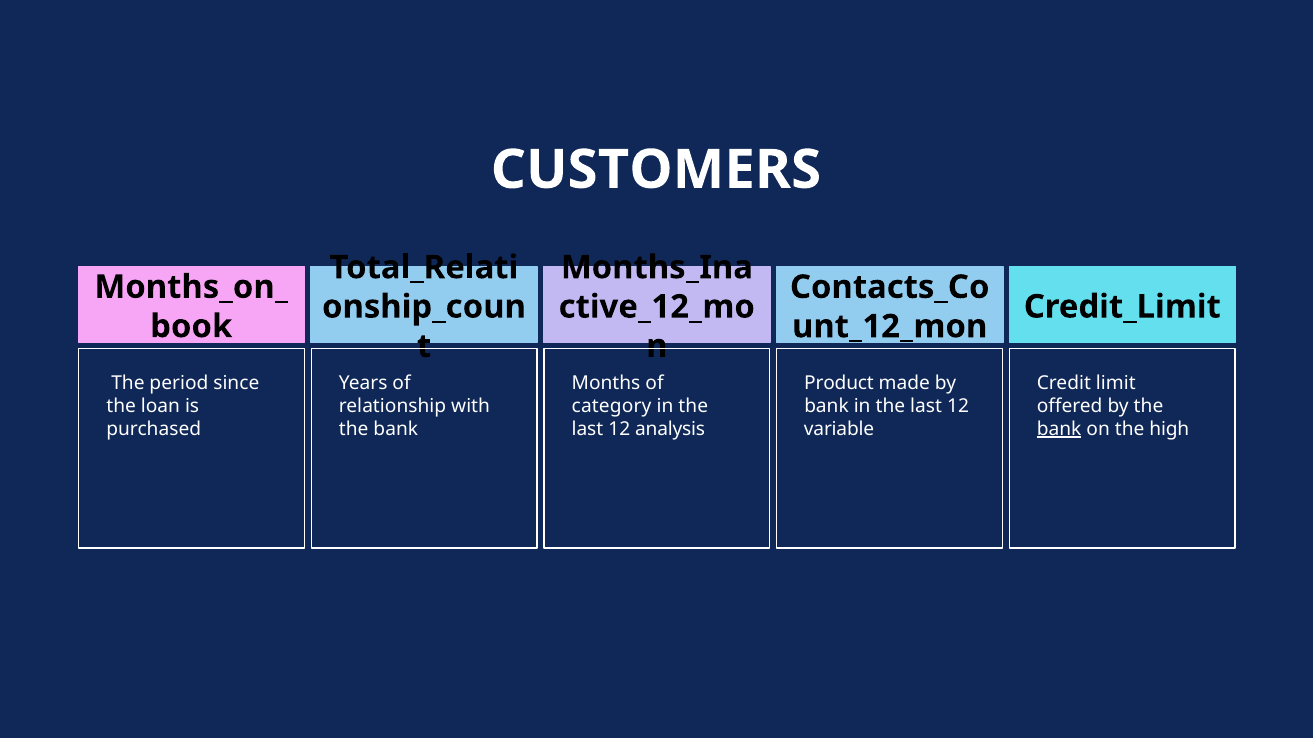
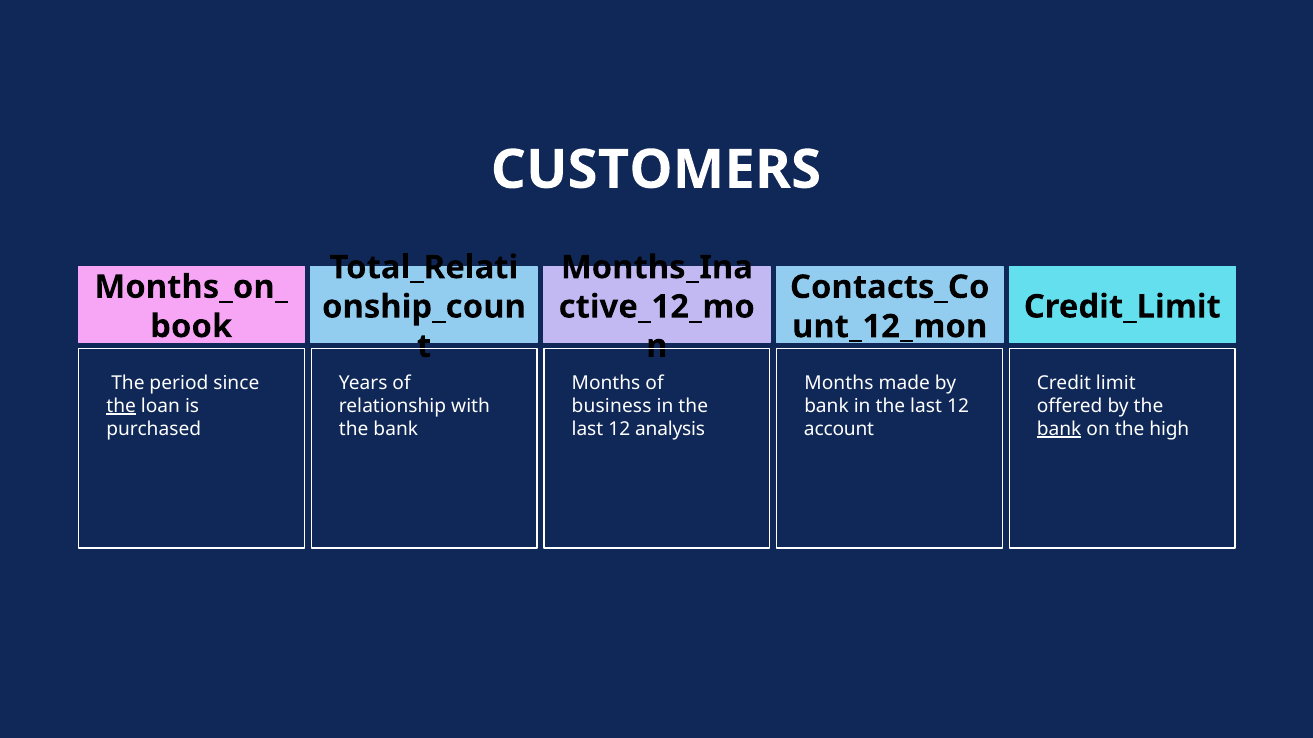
Product at (839, 383): Product -> Months
the at (121, 406) underline: none -> present
category: category -> business
variable: variable -> account
